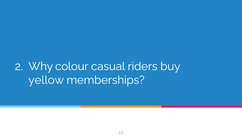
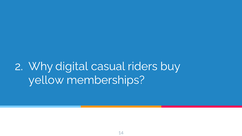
colour: colour -> digital
